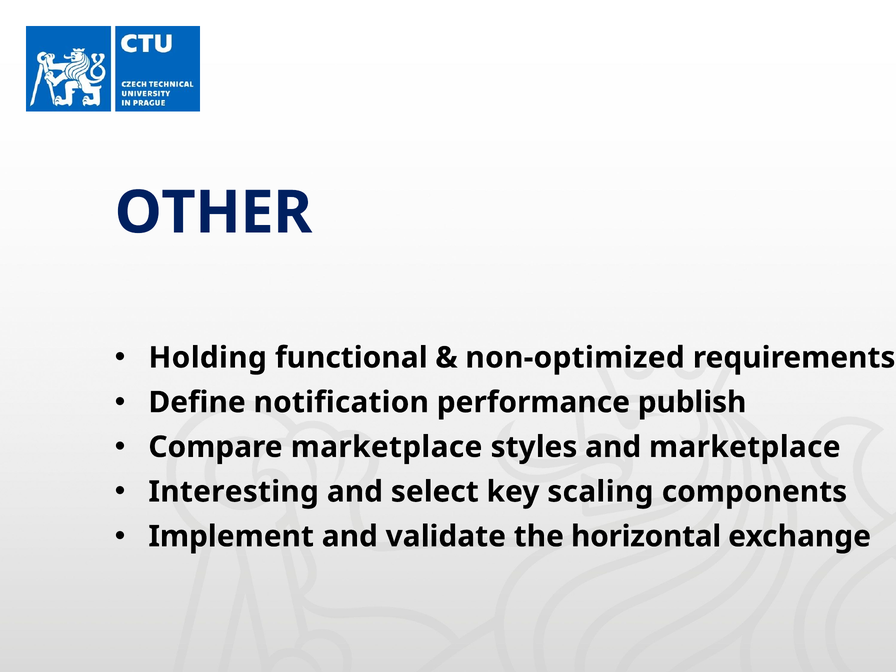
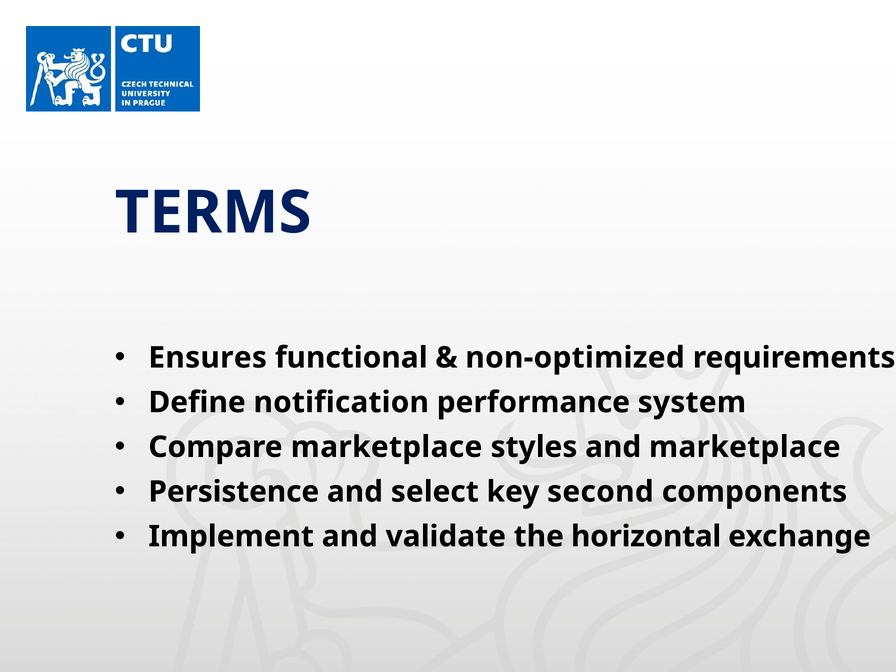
OTHER: OTHER -> TERMS
Holding: Holding -> Ensures
publish: publish -> system
Interesting: Interesting -> Persistence
scaling: scaling -> second
